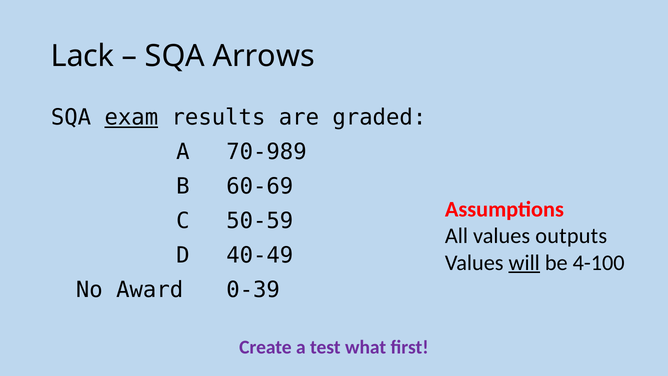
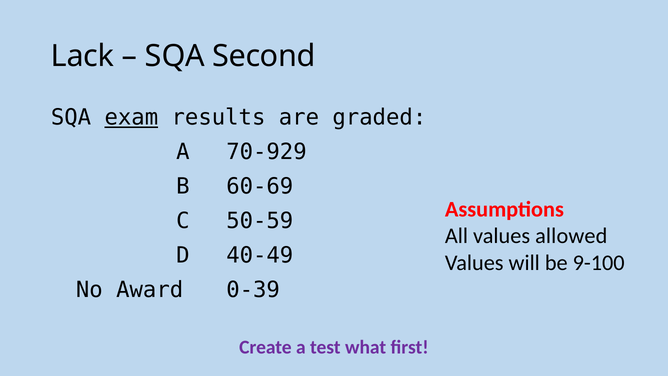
Arrows: Arrows -> Second
70-989: 70-989 -> 70-929
outputs: outputs -> allowed
will underline: present -> none
4-100: 4-100 -> 9-100
